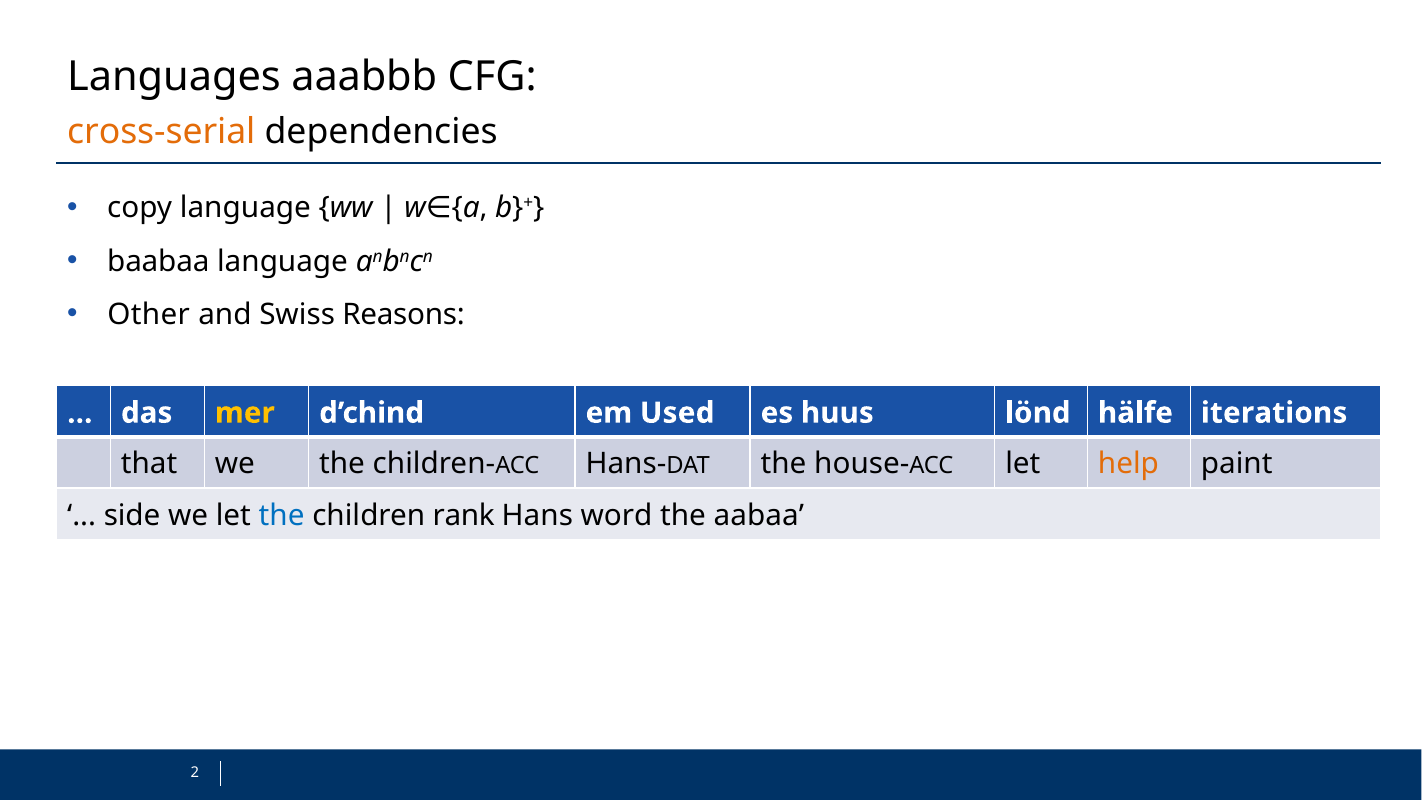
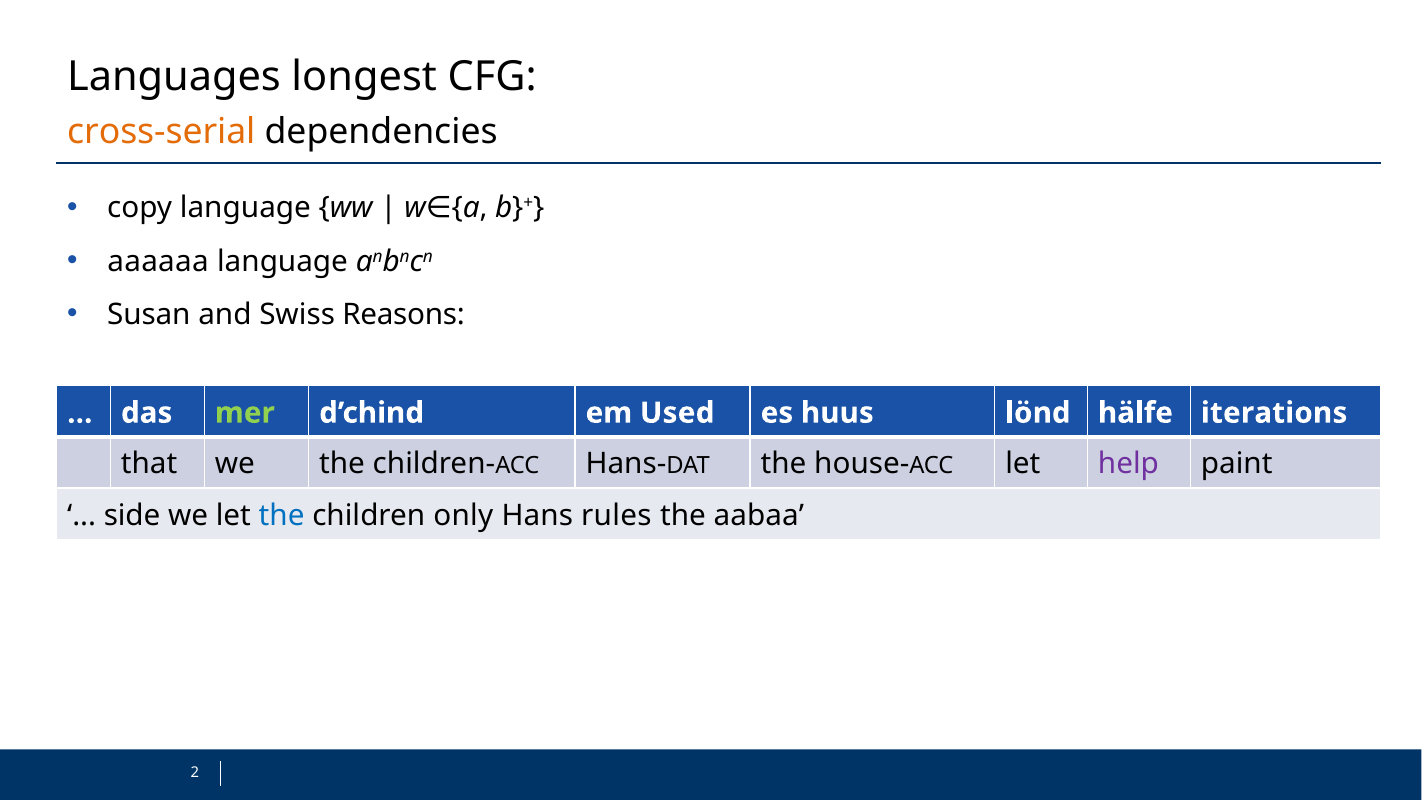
aaabbb: aaabbb -> longest
baabaa: baabaa -> aaaaaa
Other: Other -> Susan
mer colour: yellow -> light green
help colour: orange -> purple
rank: rank -> only
word: word -> rules
